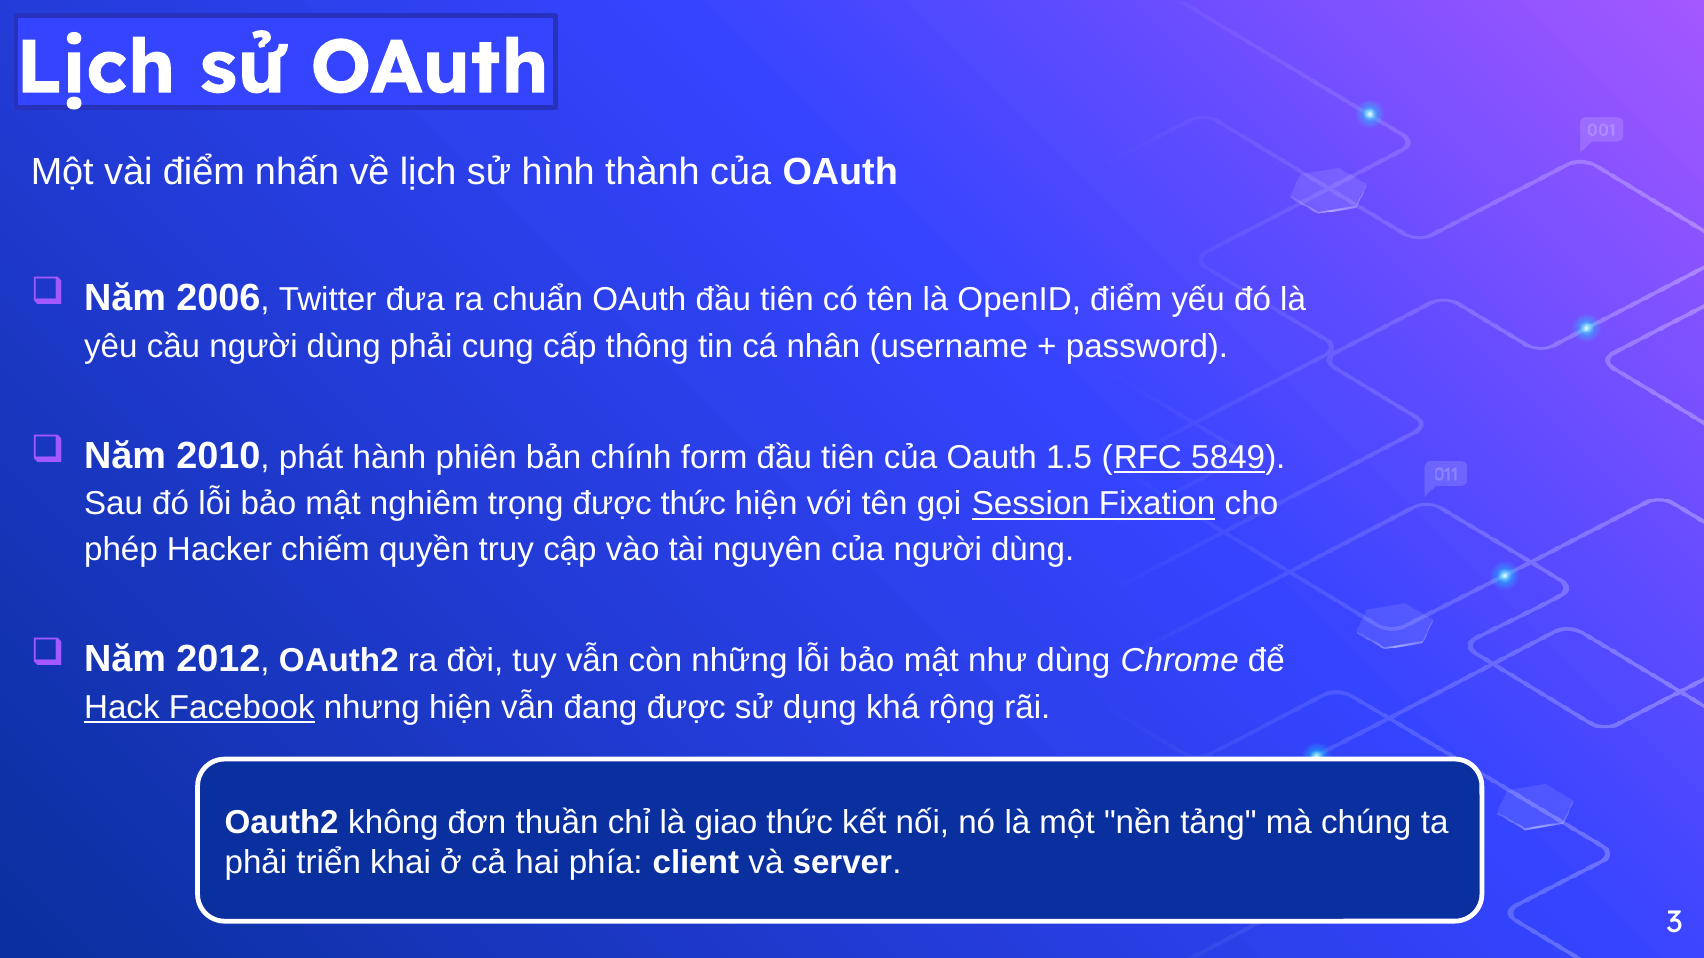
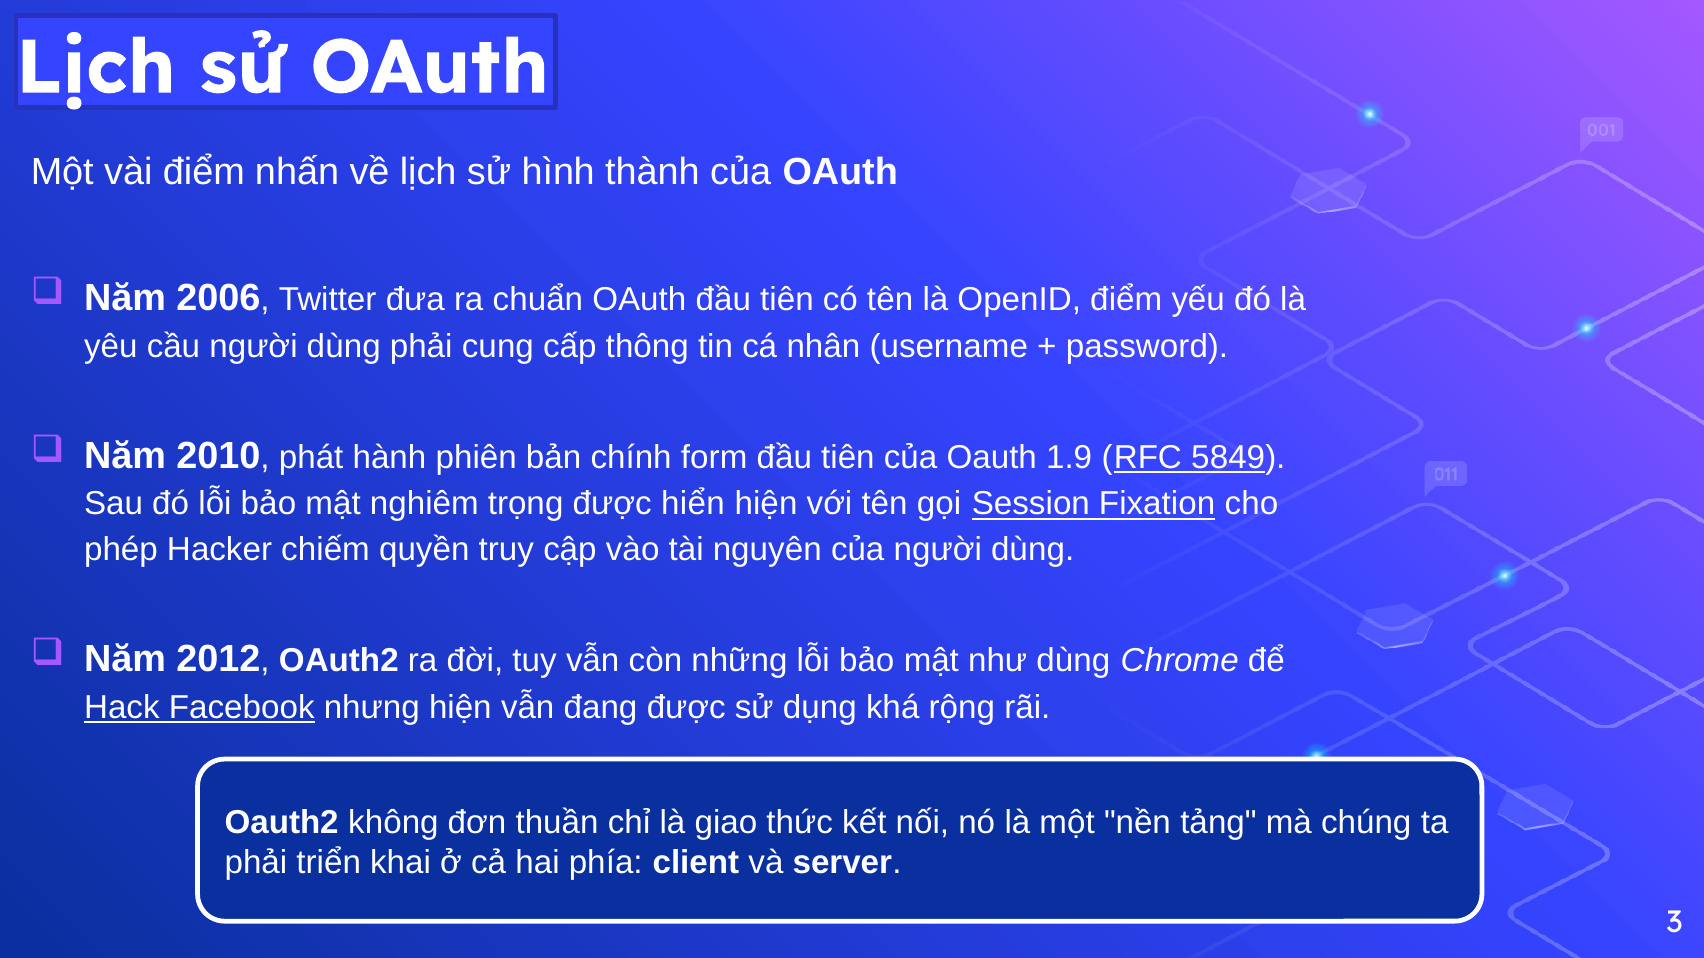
1.5: 1.5 -> 1.9
được thức: thức -> hiển
